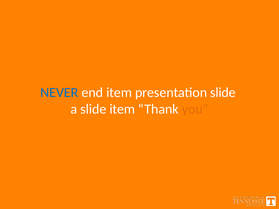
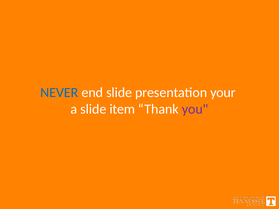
end item: item -> slide
presentation slide: slide -> your
you colour: orange -> purple
